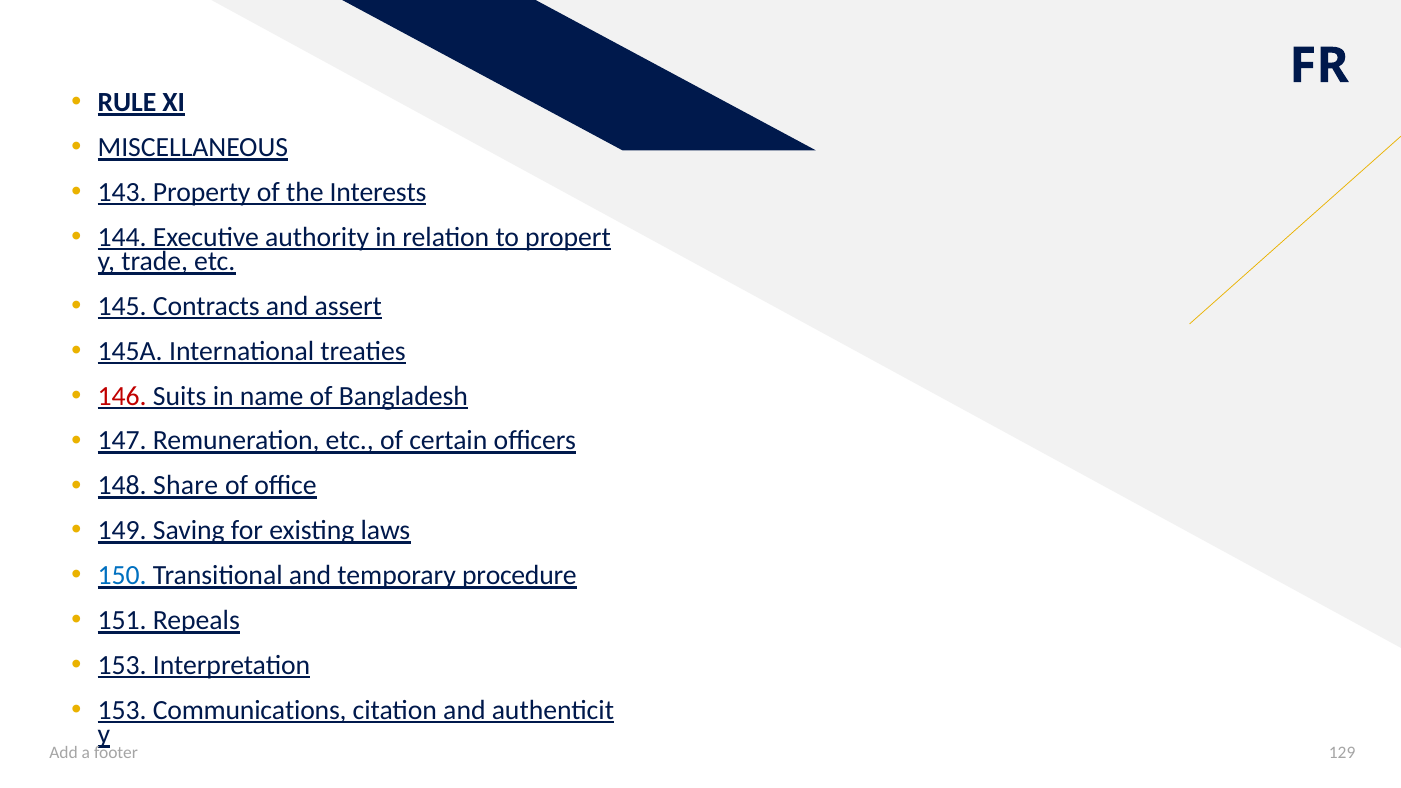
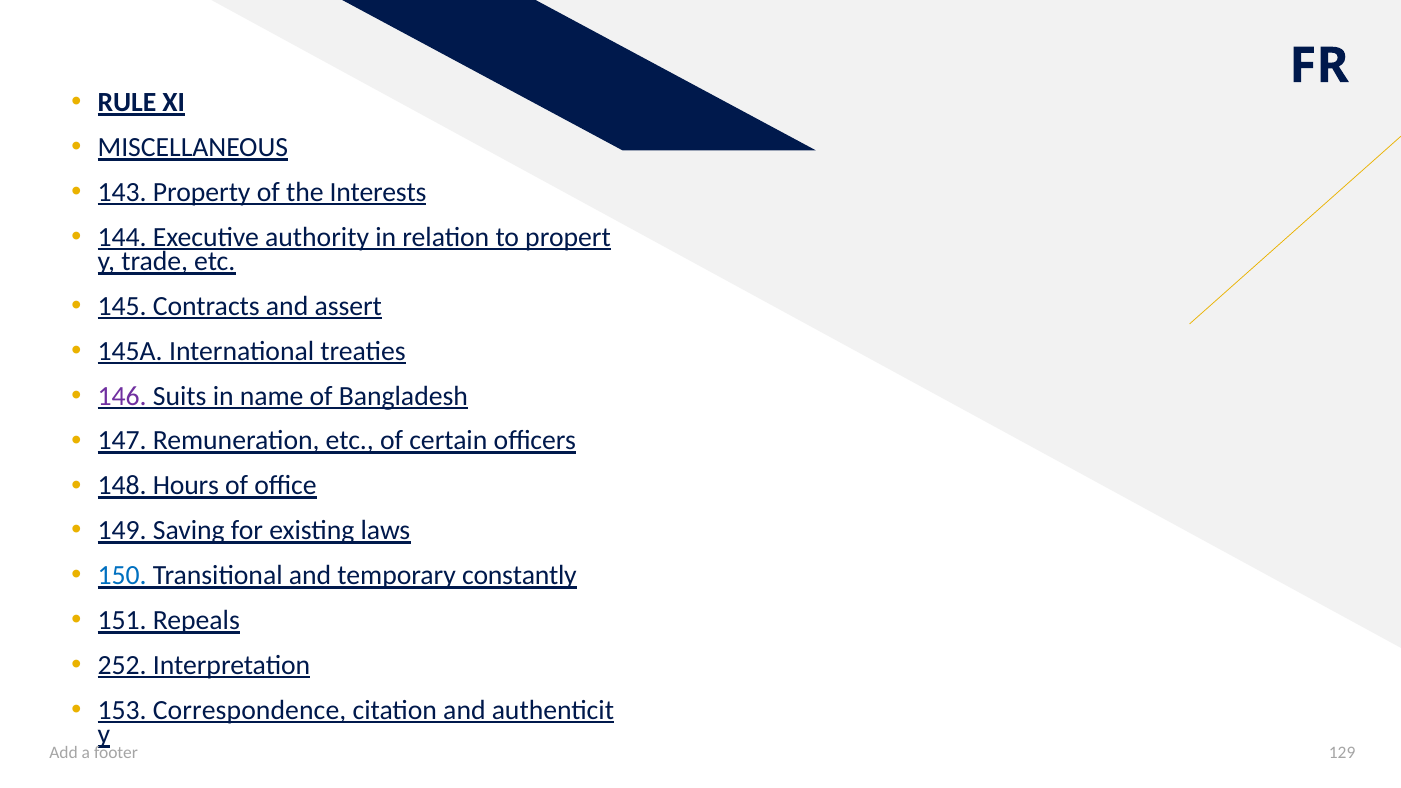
146 colour: red -> purple
Share: Share -> Hours
procedure: procedure -> constantly
153 at (122, 665): 153 -> 252
Communications: Communications -> Correspondence
